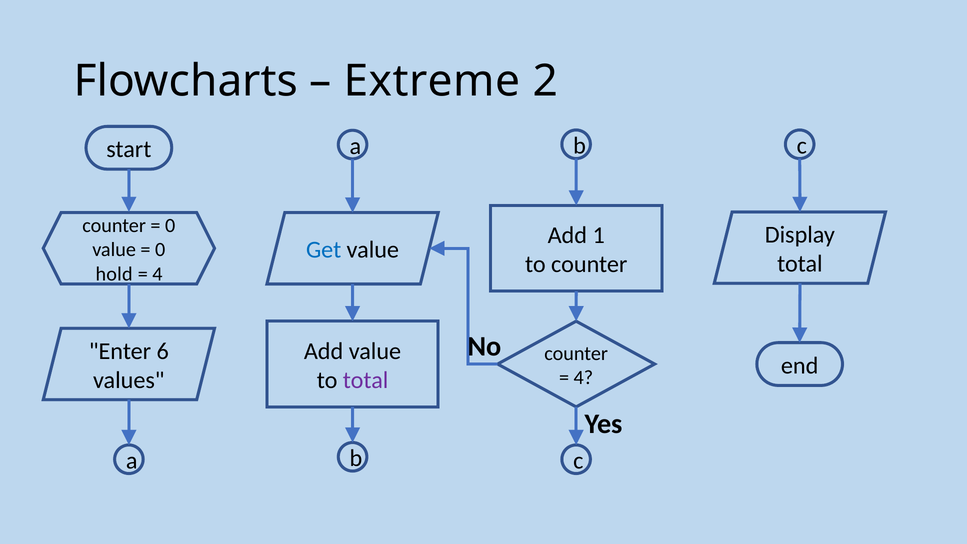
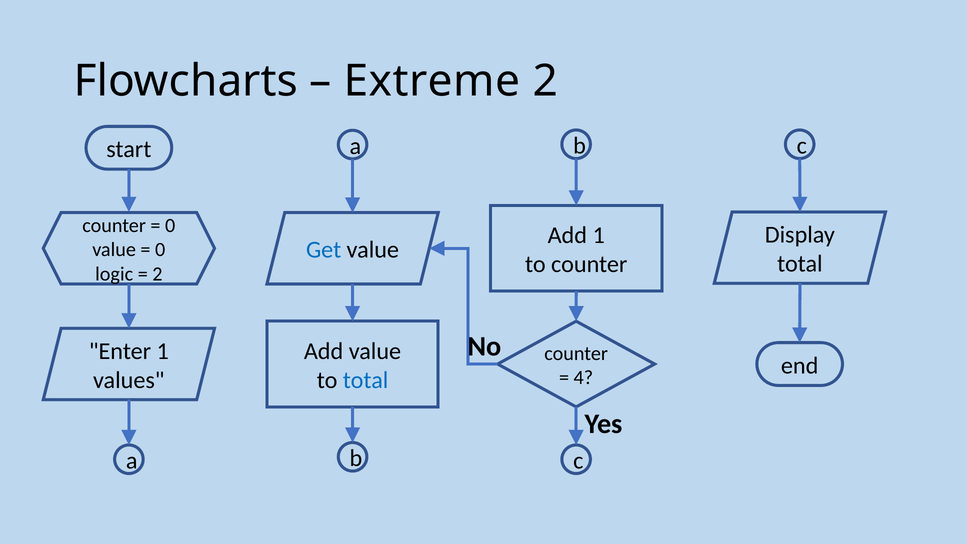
hold: hold -> logic
4 at (157, 274): 4 -> 2
Enter 6: 6 -> 1
total at (366, 380) colour: purple -> blue
